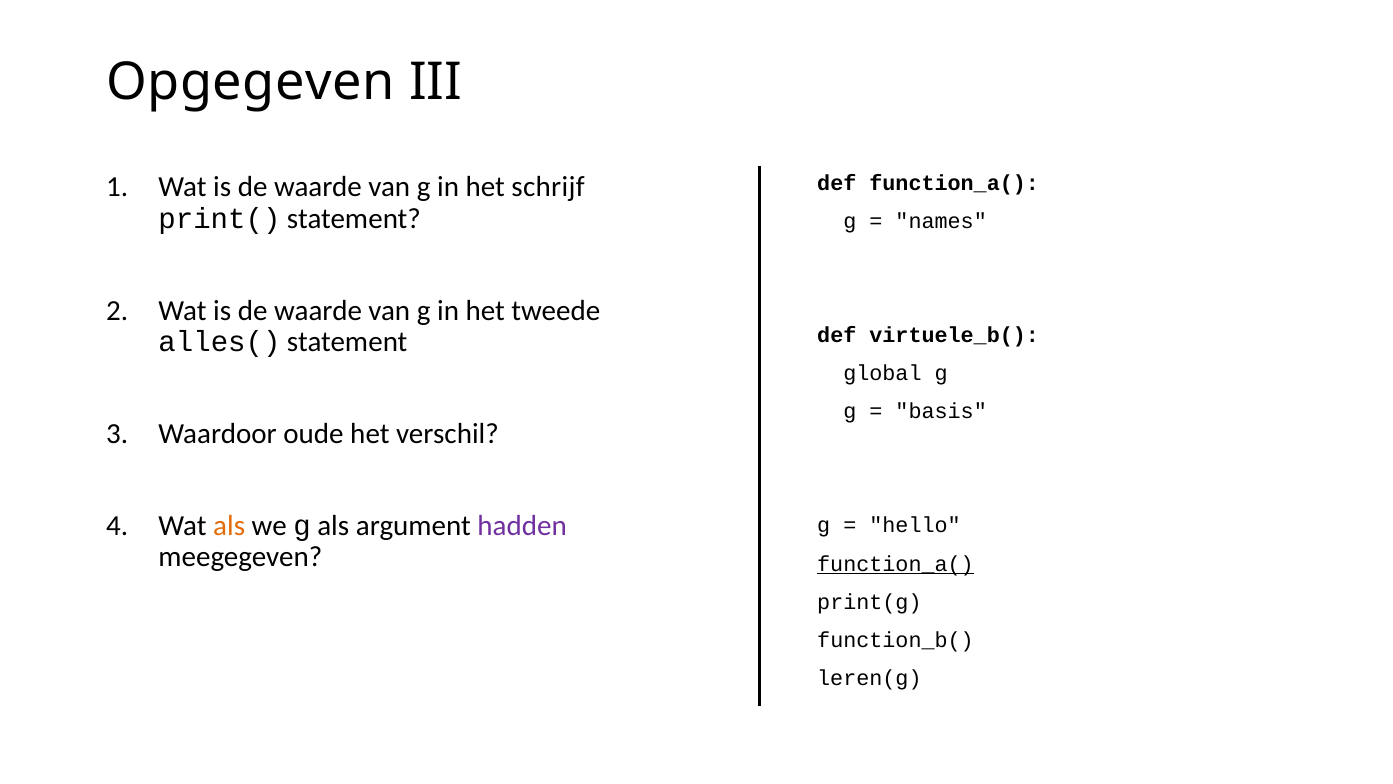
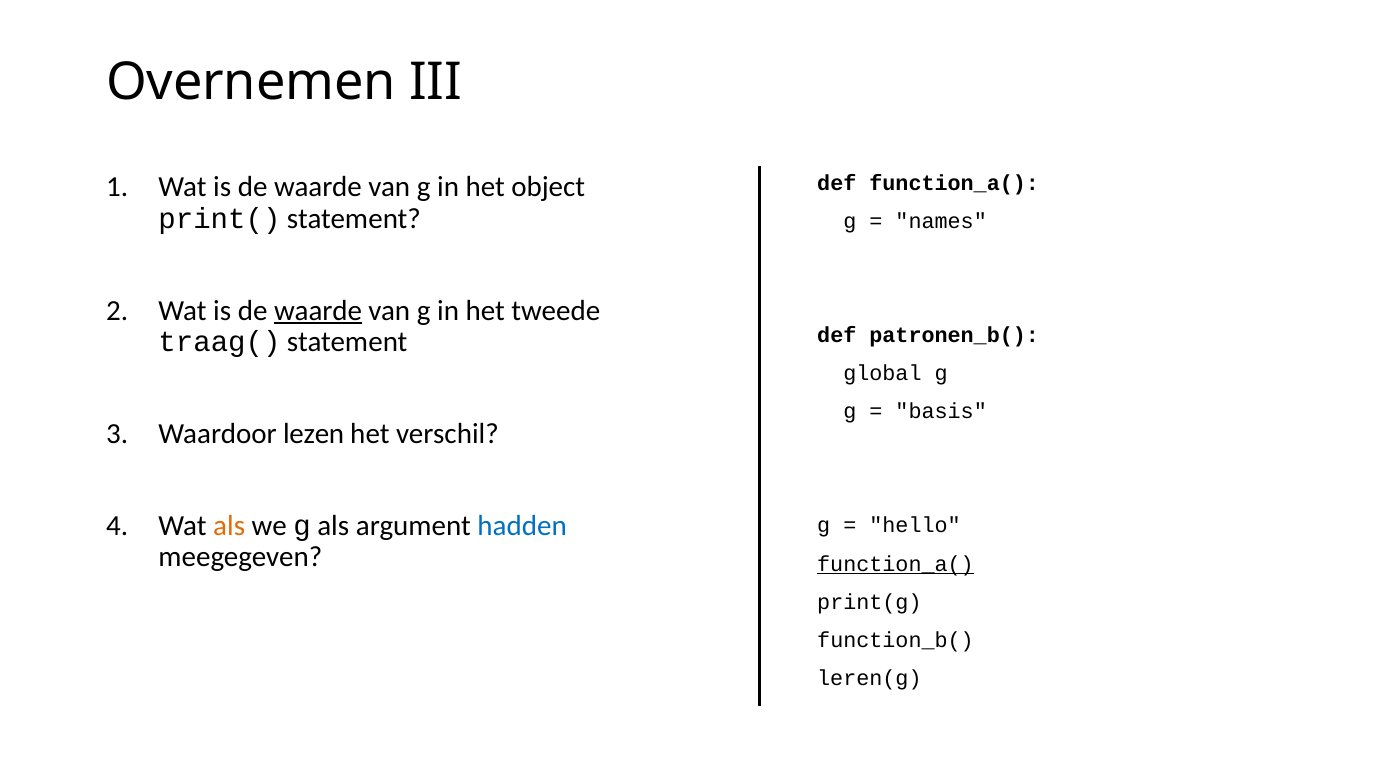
Opgegeven: Opgegeven -> Overnemen
schrijf: schrijf -> object
waarde at (318, 310) underline: none -> present
virtuele_b(: virtuele_b( -> patronen_b(
alles(: alles( -> traag(
oude: oude -> lezen
hadden colour: purple -> blue
